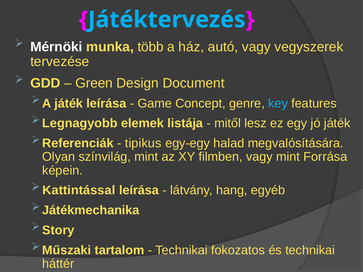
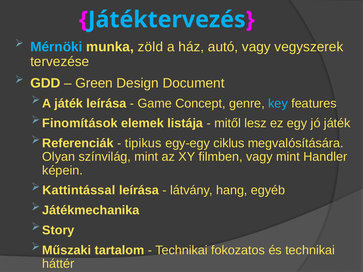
Mérnöki colour: white -> light blue
több: több -> zöld
Legnagyobb: Legnagyobb -> Finomítások
halad: halad -> ciklus
Forrása: Forrása -> Handler
